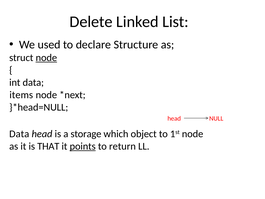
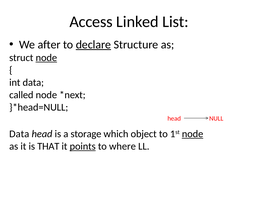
Delete: Delete -> Access
used: used -> after
declare underline: none -> present
items: items -> called
node at (193, 134) underline: none -> present
return: return -> where
